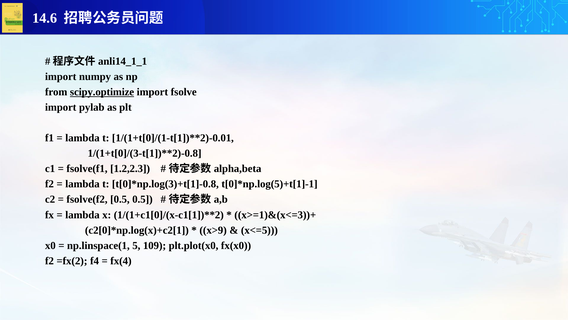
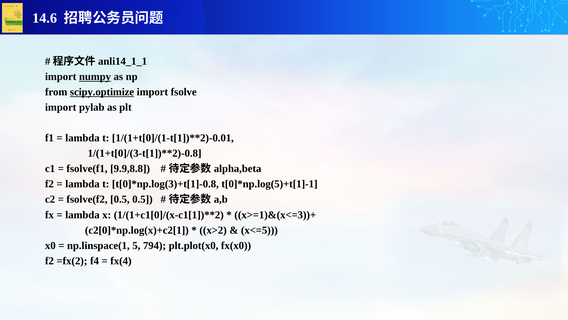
numpy underline: none -> present
1.2,2.3: 1.2,2.3 -> 9.9,8.8
x>9: x>9 -> x>2
109: 109 -> 794
